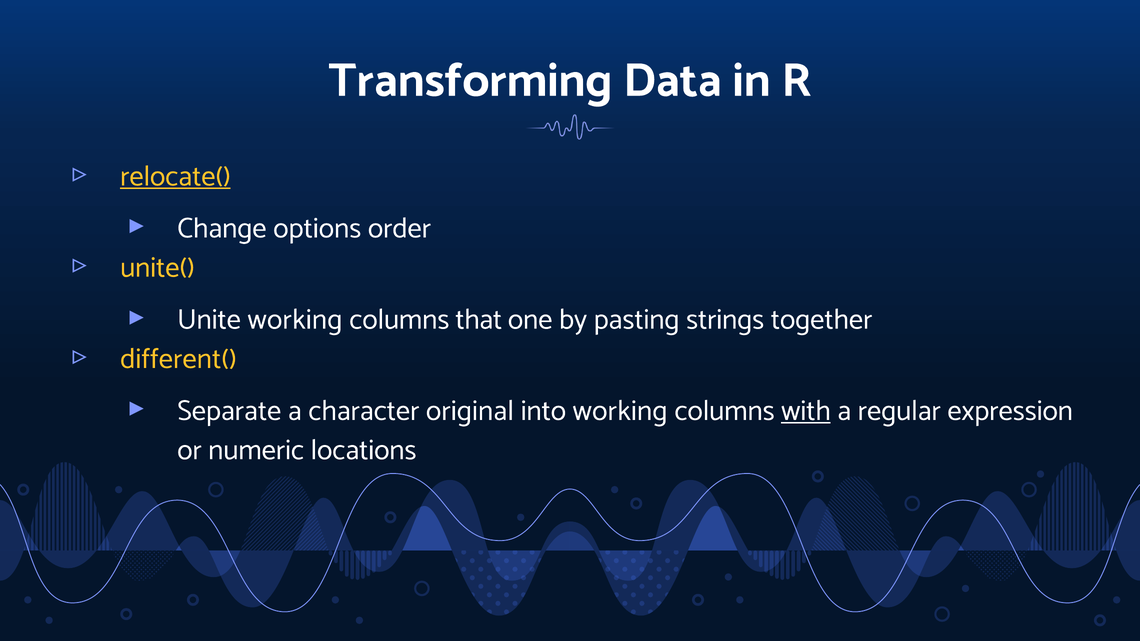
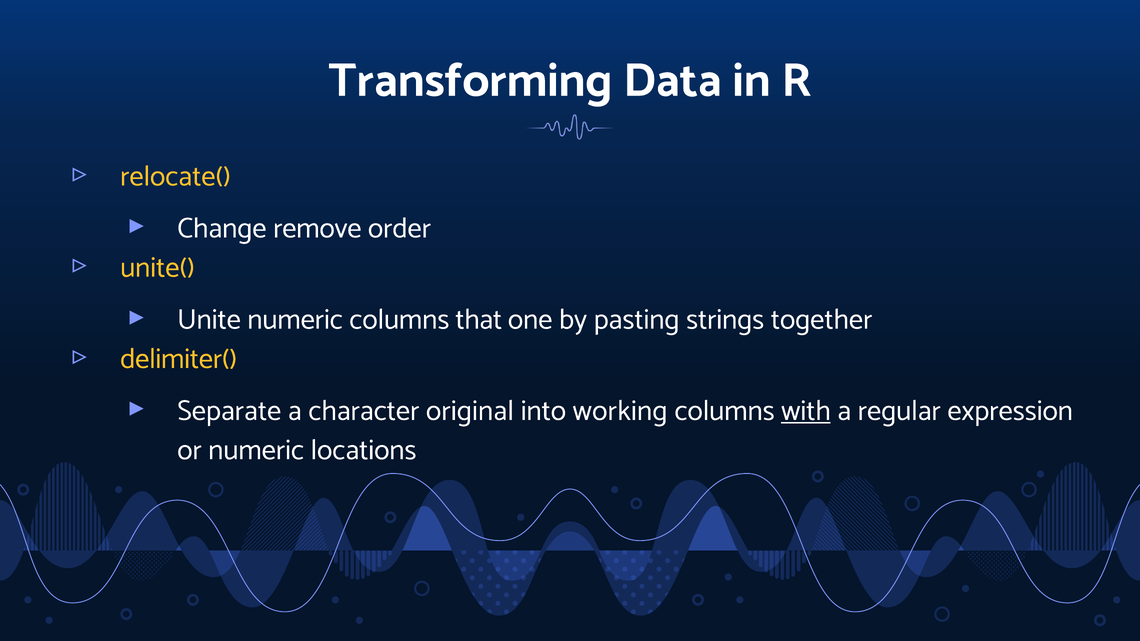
relocate( underline: present -> none
options: options -> remove
Unite working: working -> numeric
different(: different( -> delimiter(
